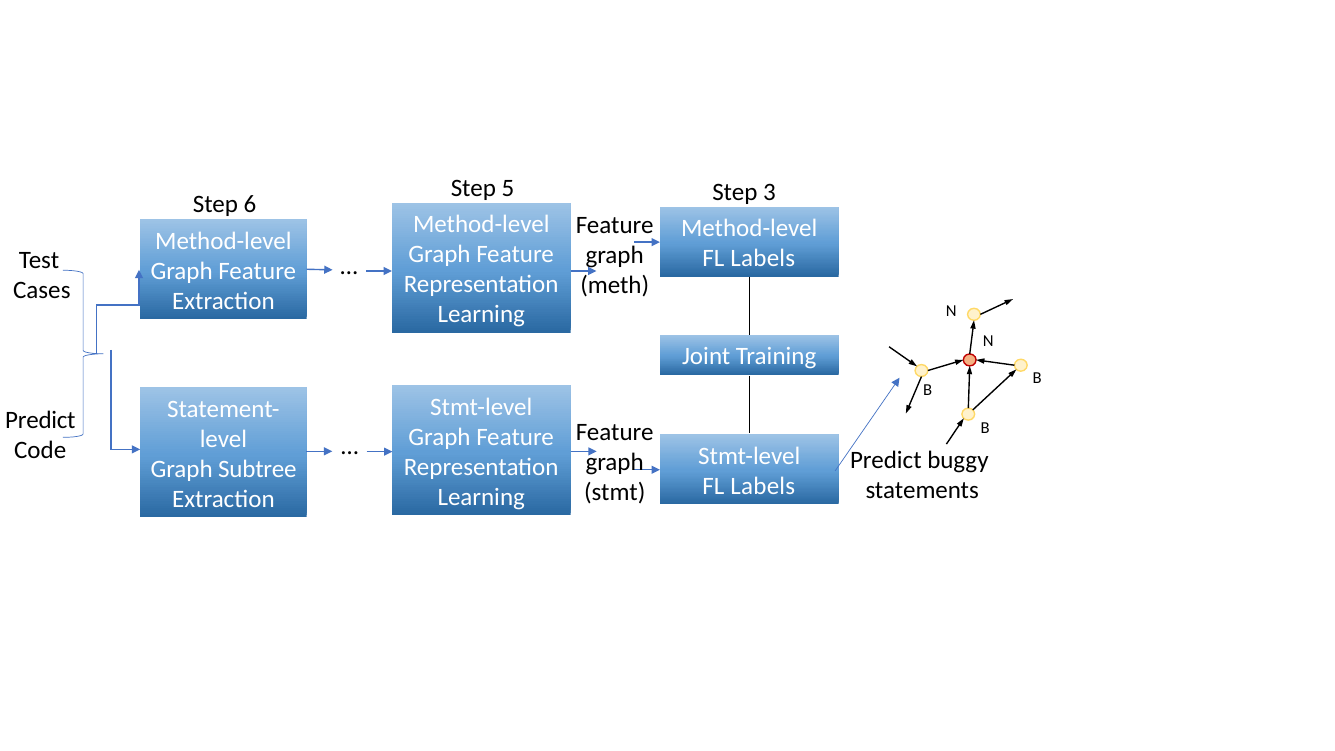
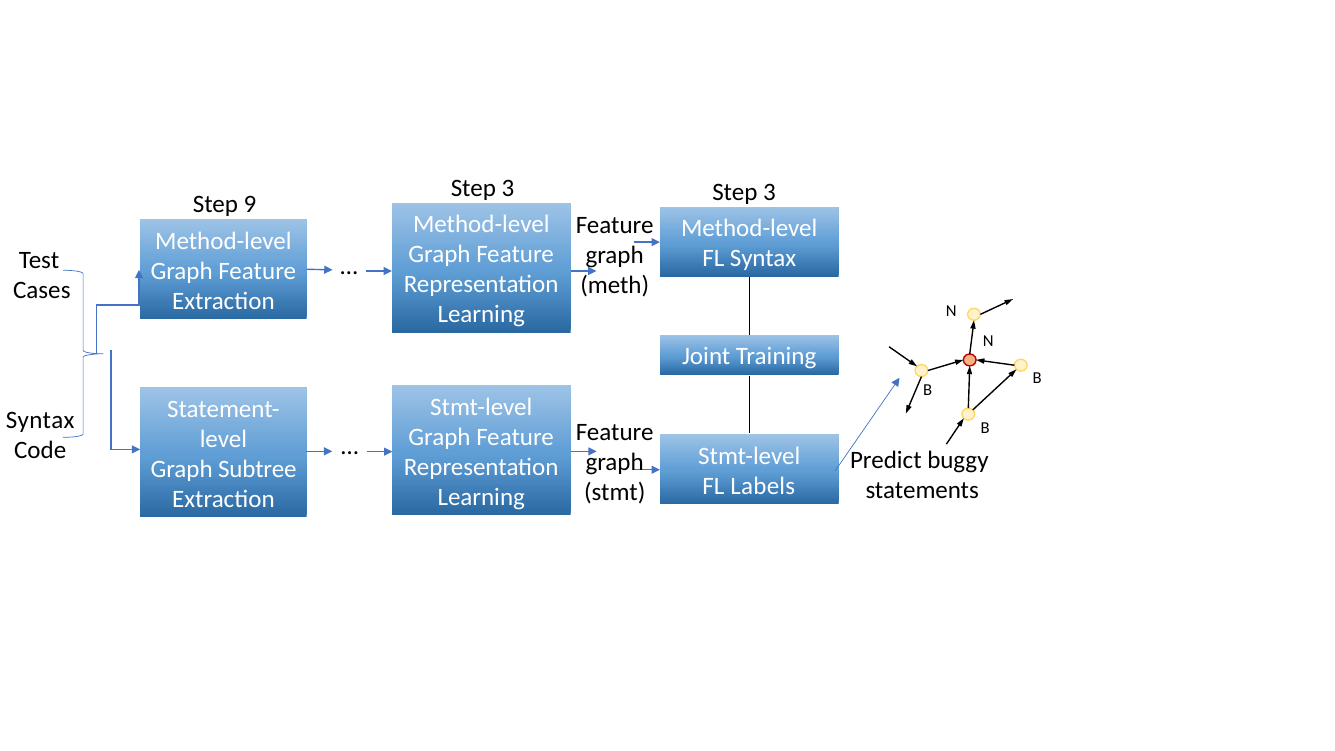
5 at (508, 188): 5 -> 3
6: 6 -> 9
Labels at (763, 258): Labels -> Syntax
Predict at (40, 421): Predict -> Syntax
